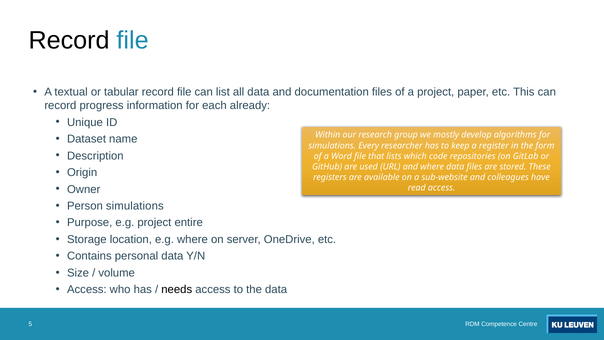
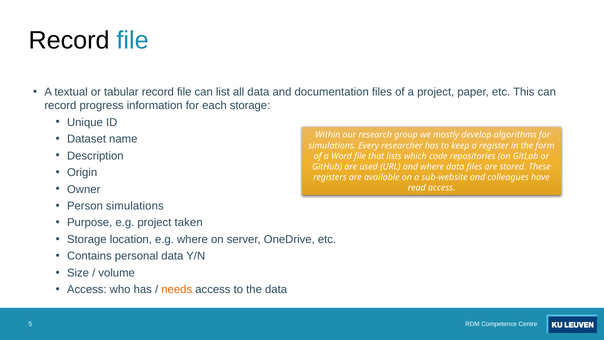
each already: already -> storage
entire: entire -> taken
needs colour: black -> orange
